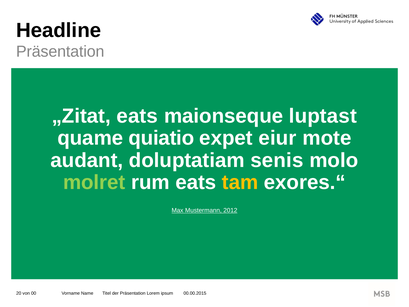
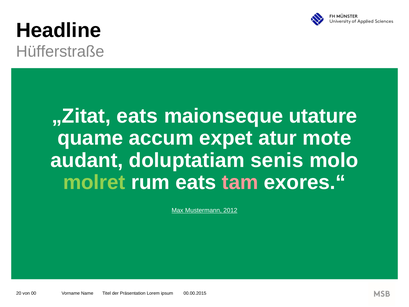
Präsentation at (60, 52): Präsentation -> Hüfferstraße
luptast: luptast -> utature
quiatio: quiatio -> accum
eiur: eiur -> atur
tam colour: yellow -> pink
